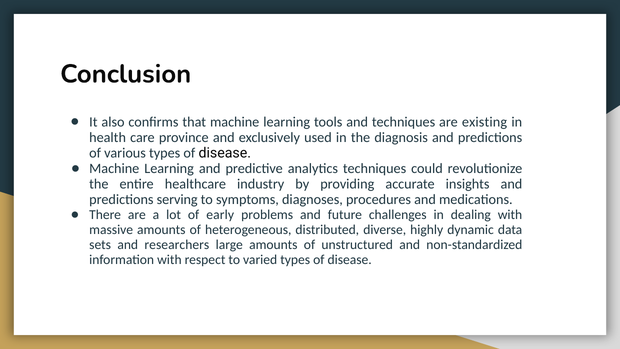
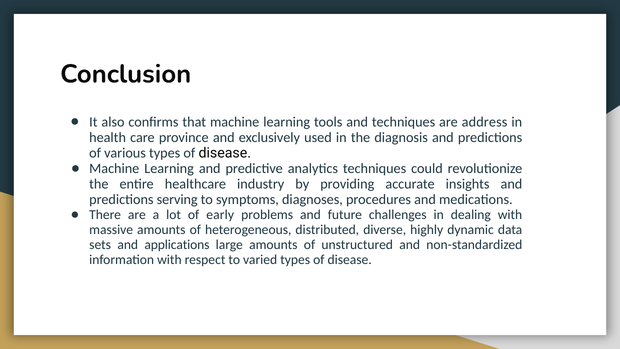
existing: existing -> address
researchers: researchers -> applications
